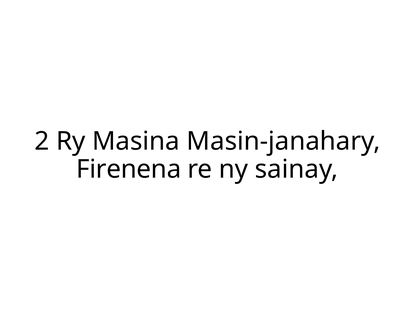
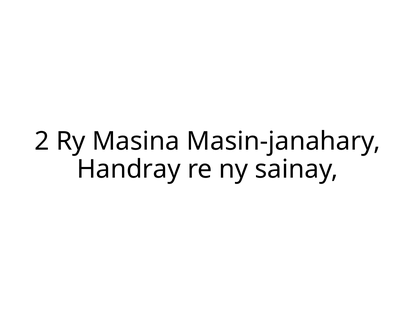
Firenena: Firenena -> Handray
